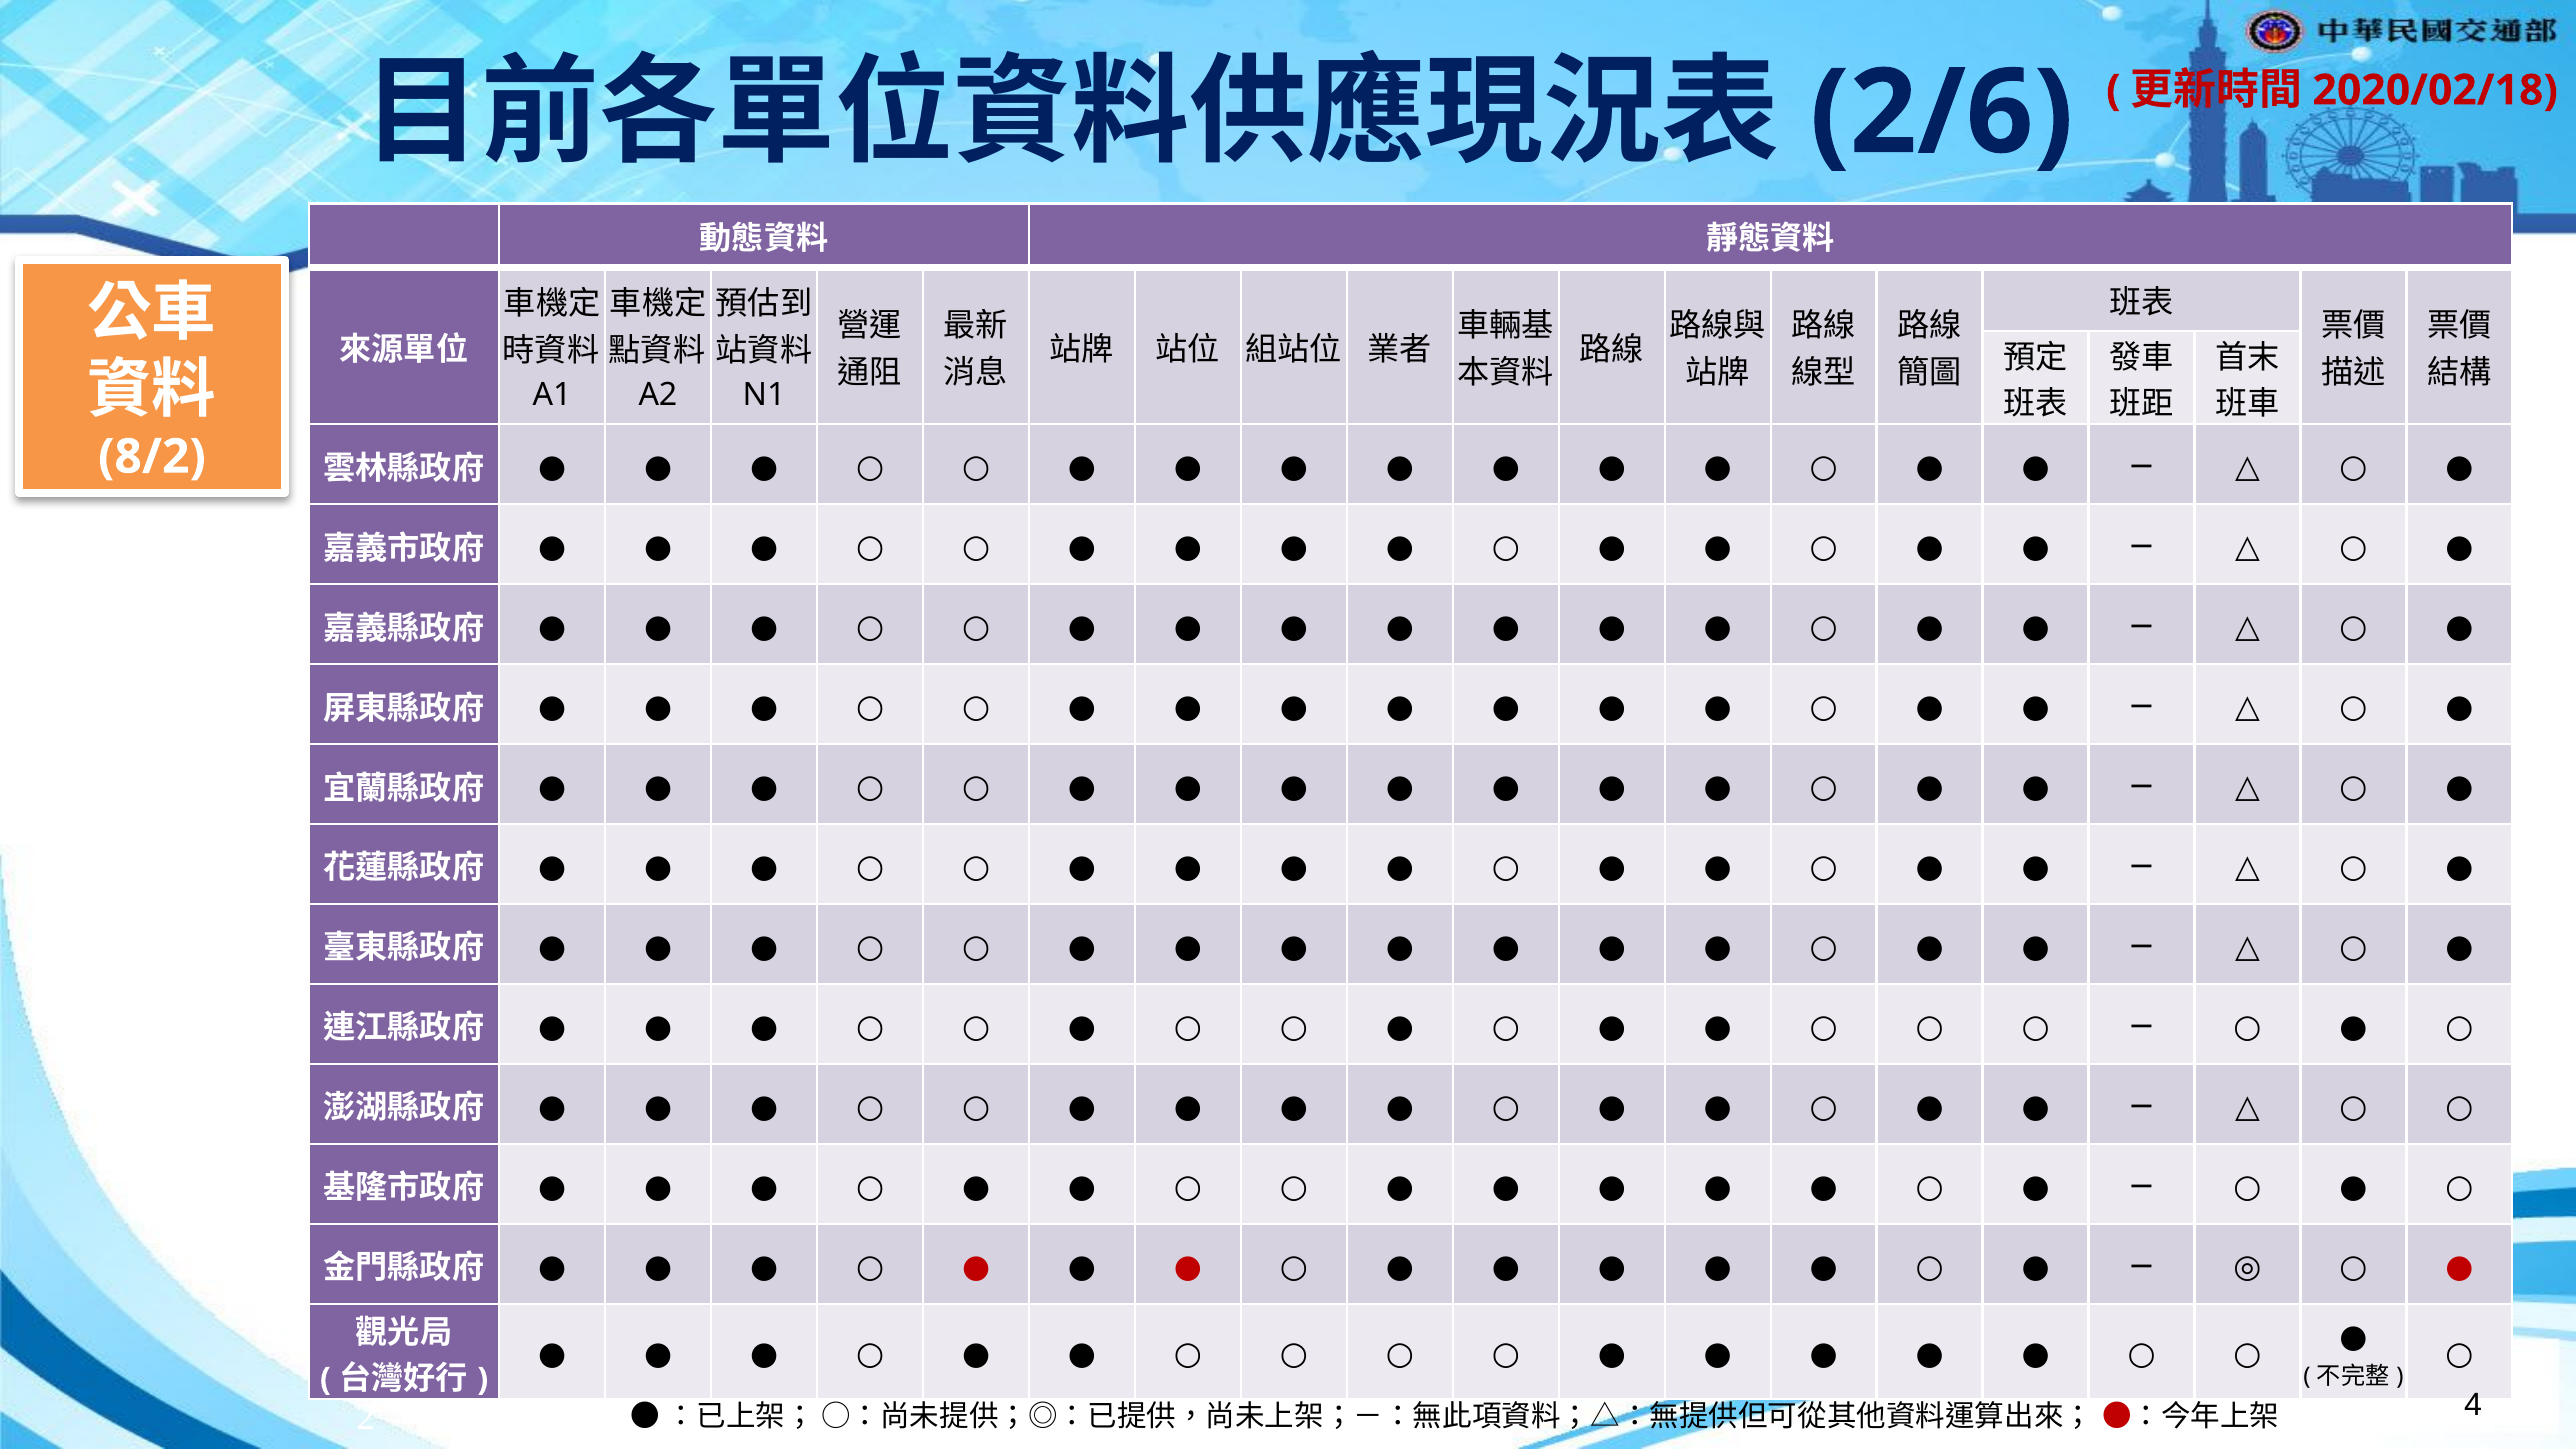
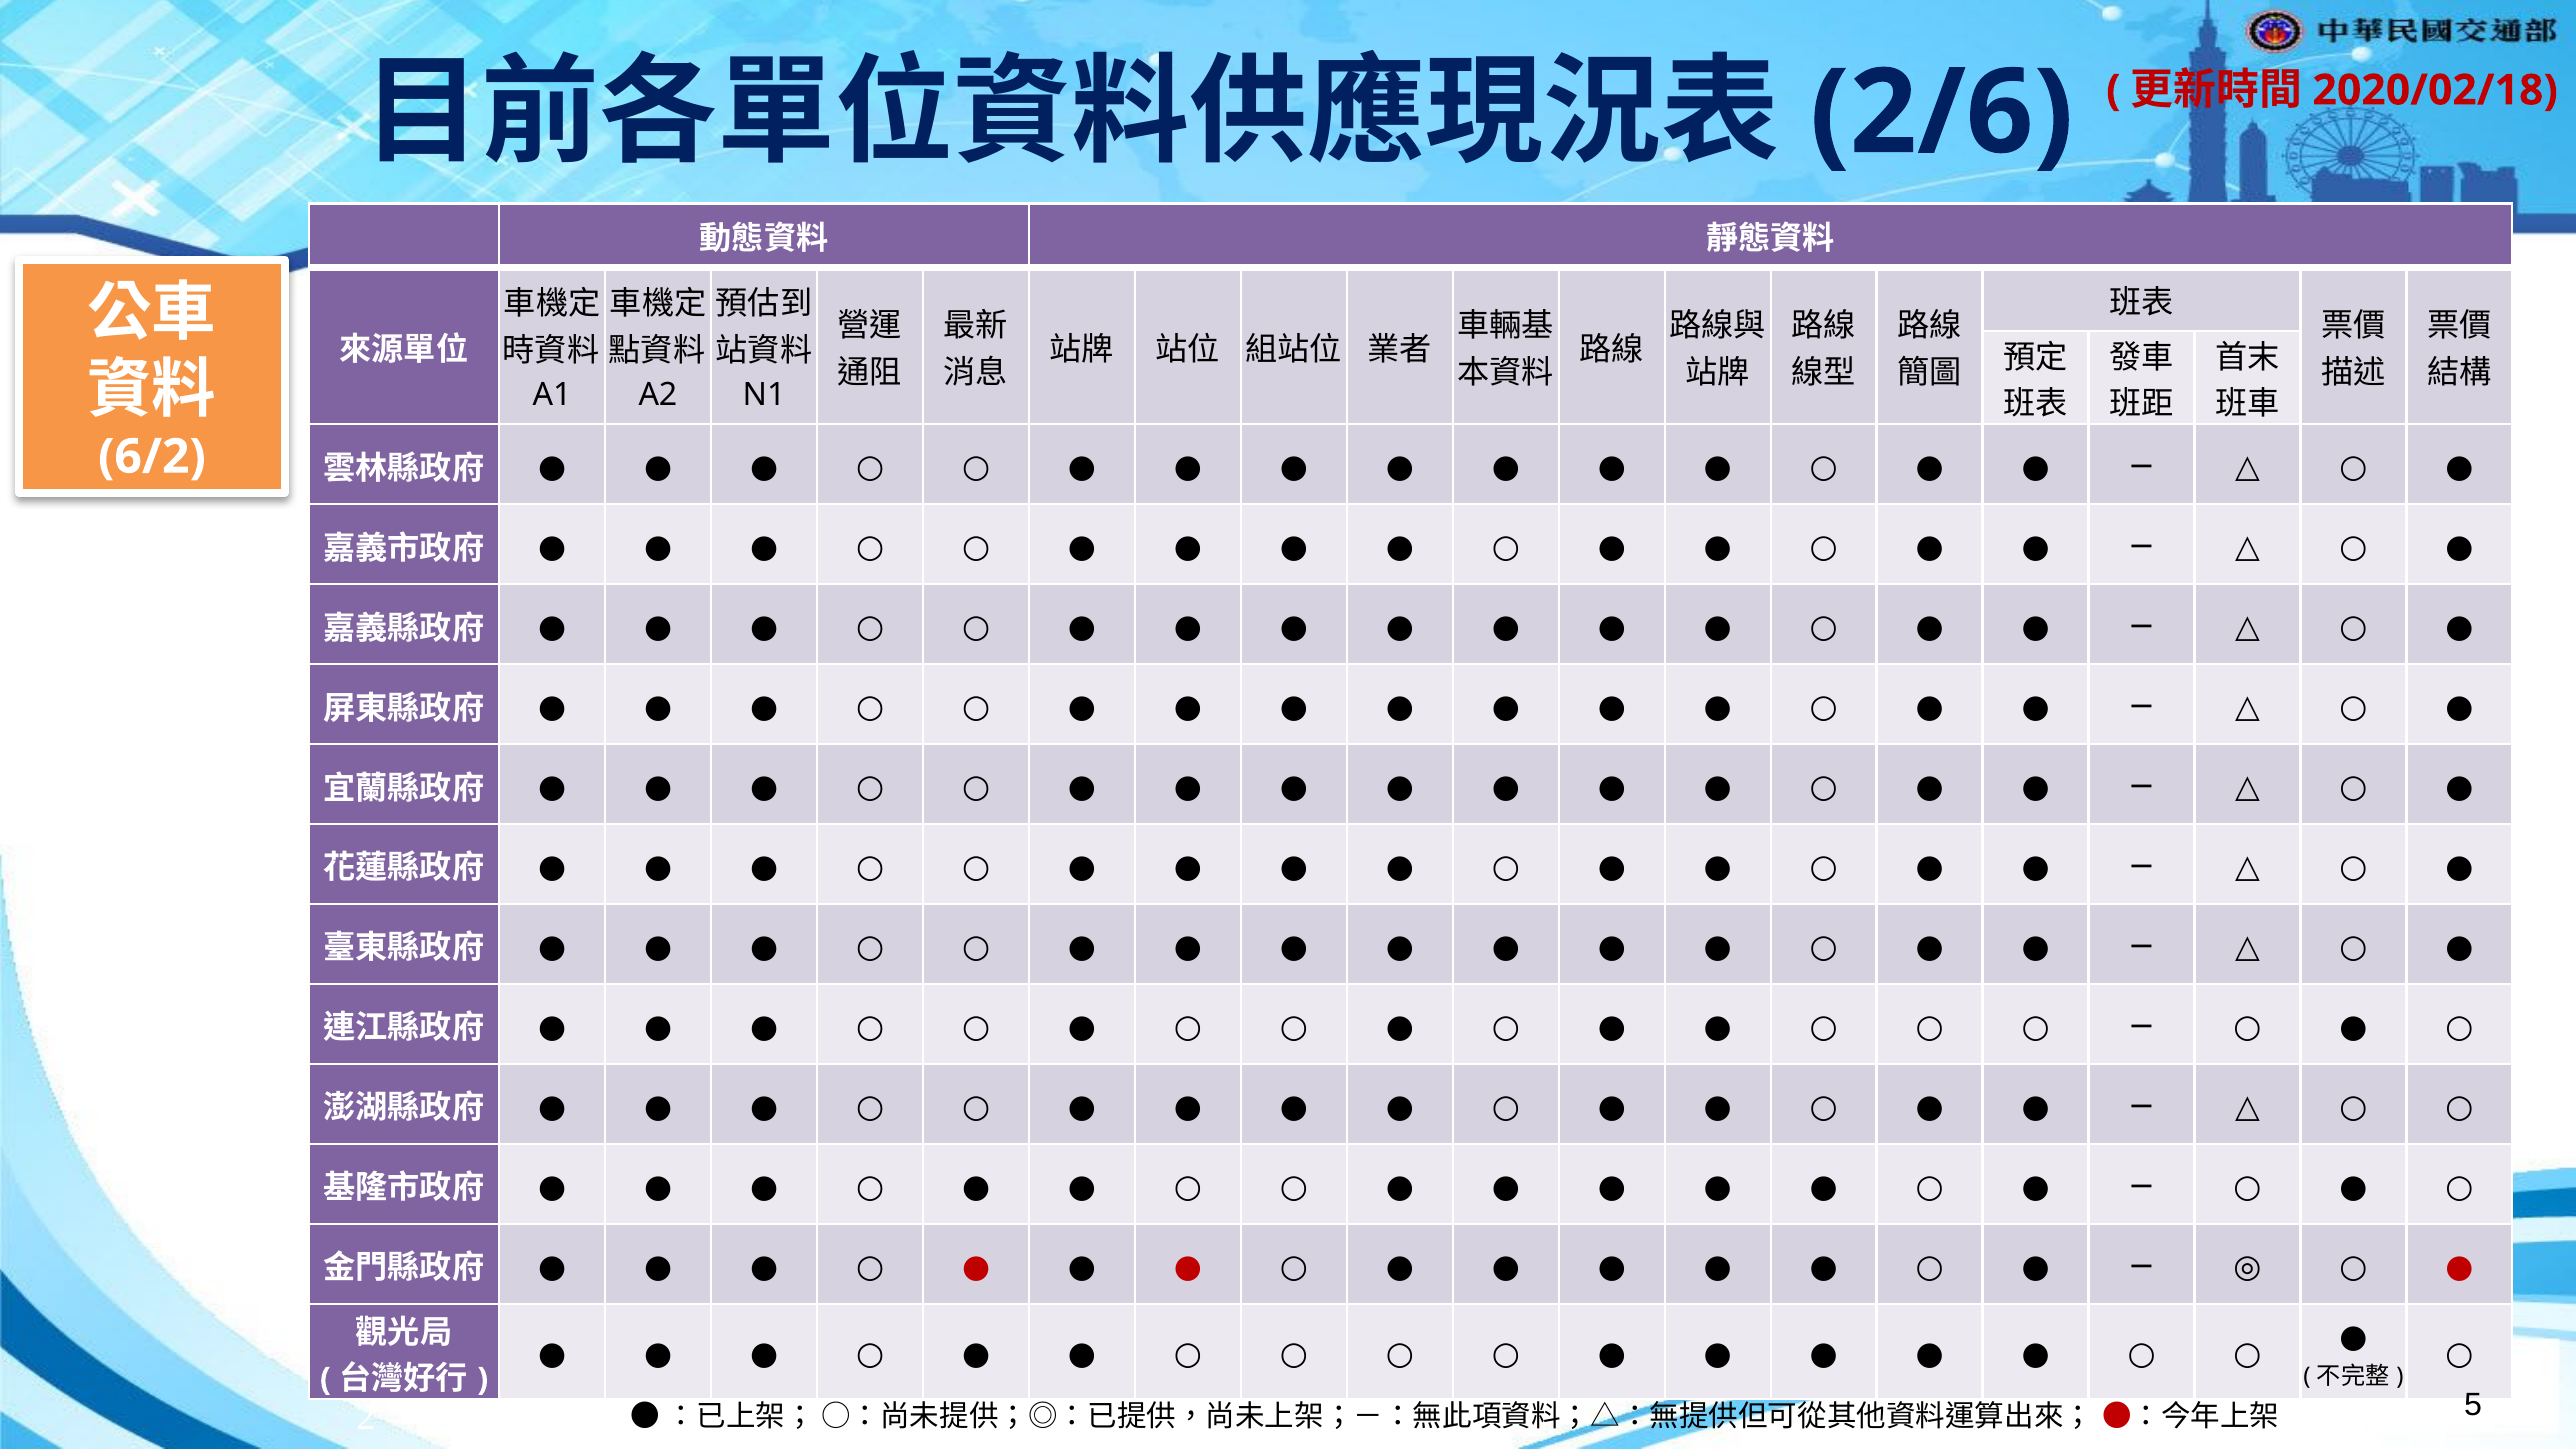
8/2: 8/2 -> 6/2
4: 4 -> 5
